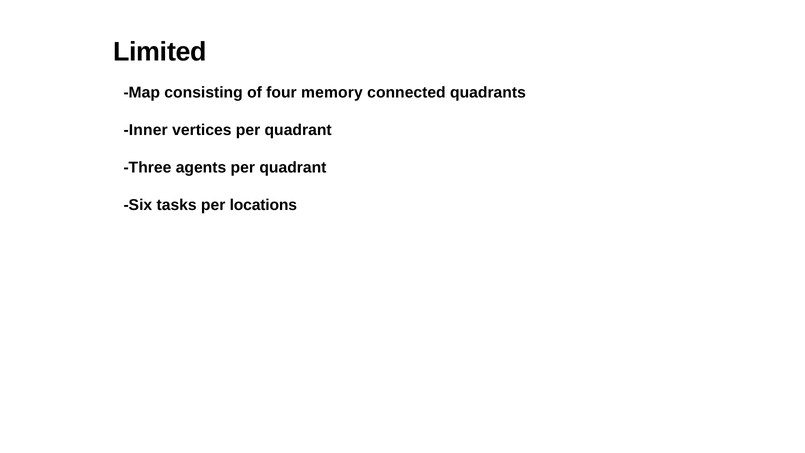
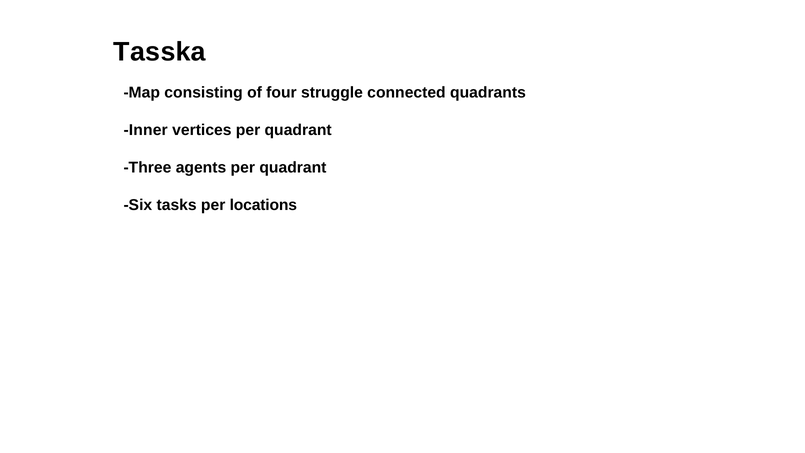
Limited: Limited -> Tasska
memory: memory -> struggle
